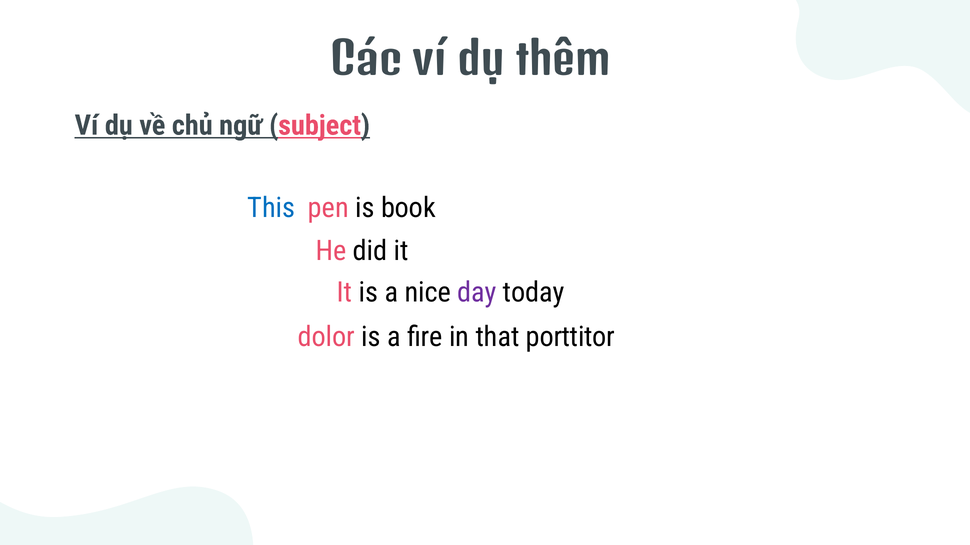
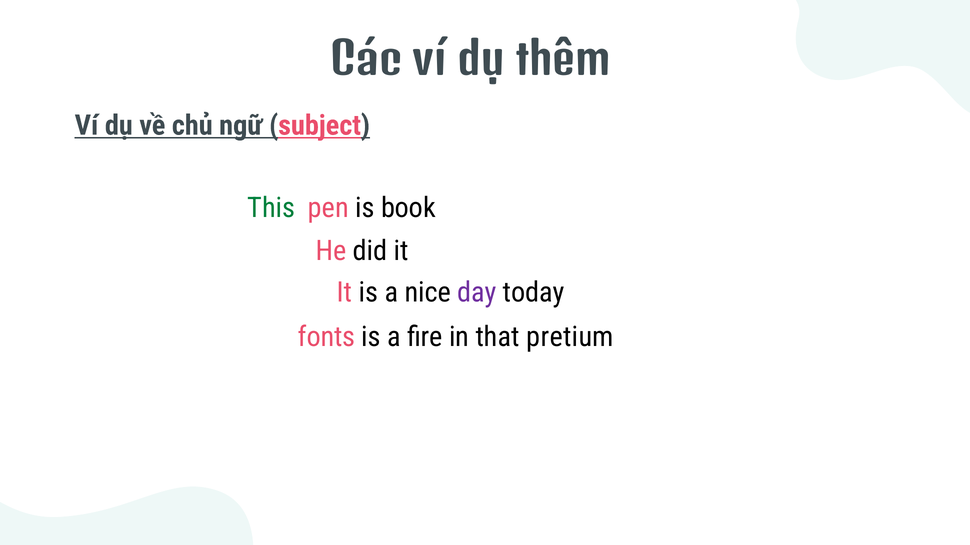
This colour: blue -> green
dolor: dolor -> fonts
porttitor: porttitor -> pretium
